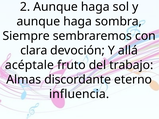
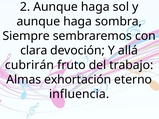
acéptale: acéptale -> cubrirán
discordante: discordante -> exhortación
